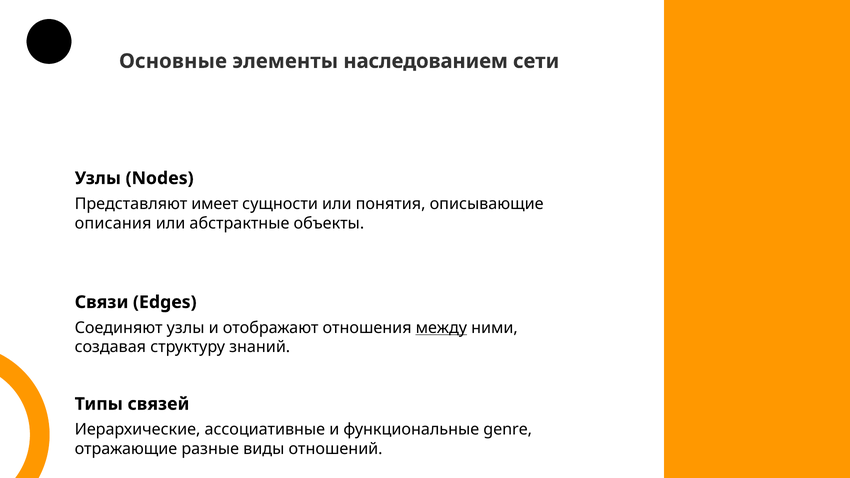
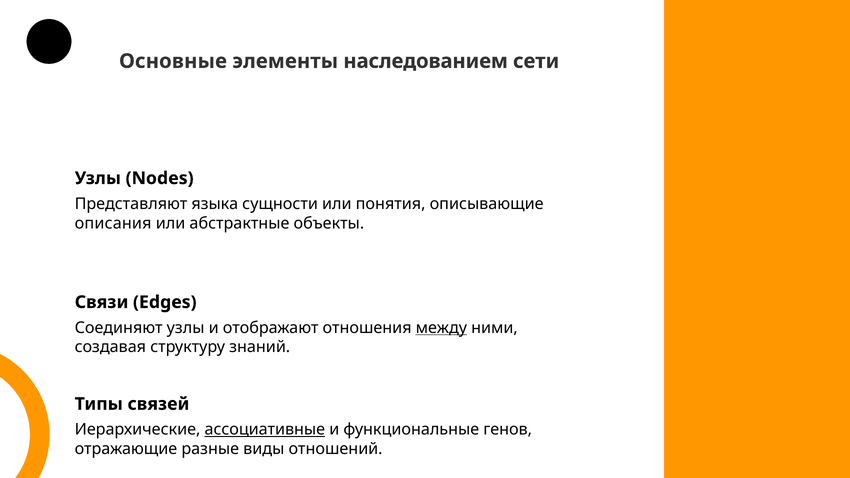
имеет: имеет -> языка
ассоциативные underline: none -> present
genre: genre -> генов
